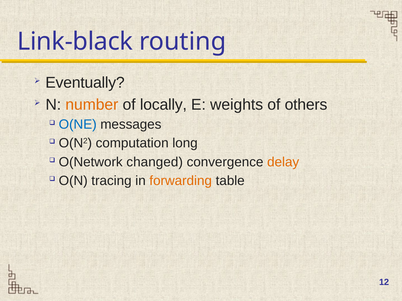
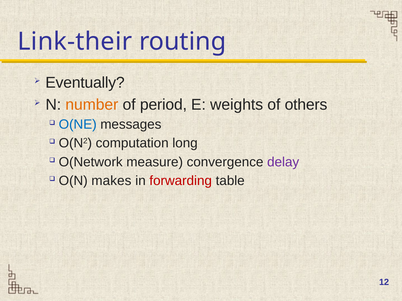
Link-black: Link-black -> Link-their
locally: locally -> period
changed: changed -> measure
delay colour: orange -> purple
tracing: tracing -> makes
forwarding colour: orange -> red
